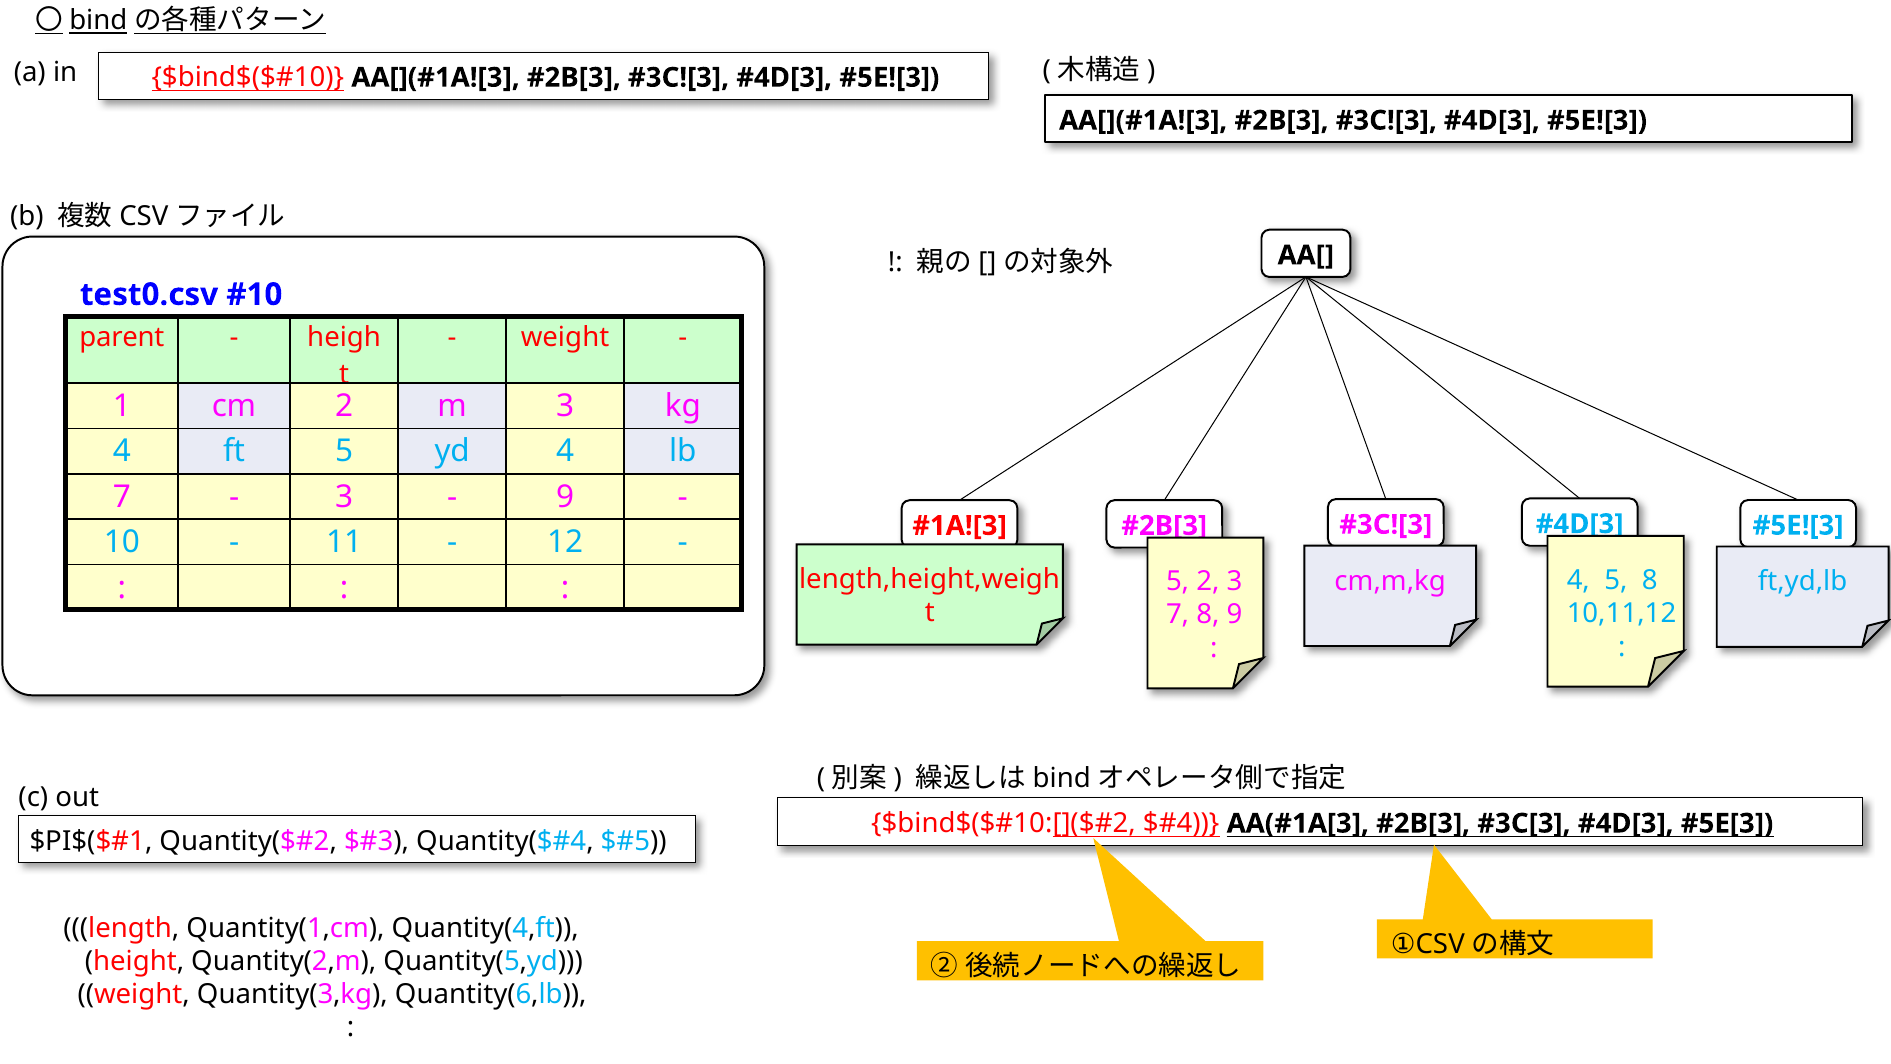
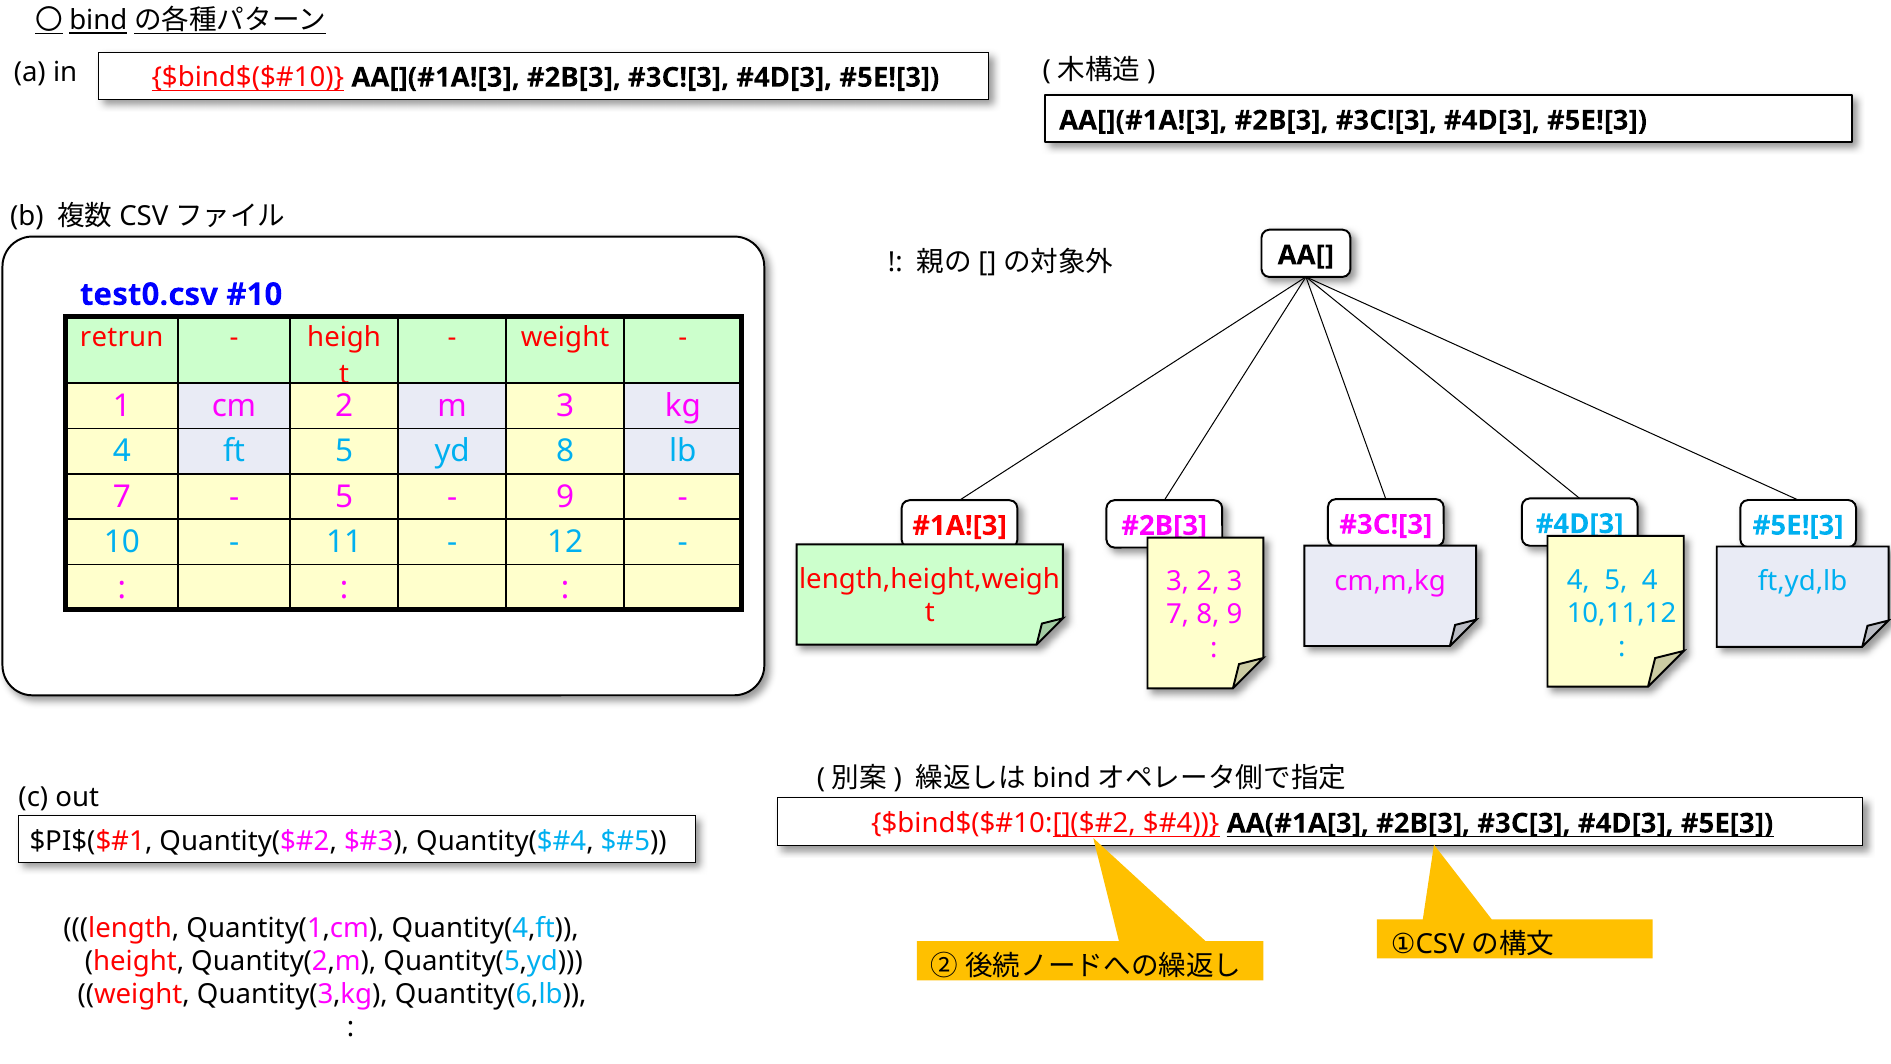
parent: parent -> retrun
yd 4: 4 -> 8
3 at (344, 497): 3 -> 5
5 8: 8 -> 4
5 at (1178, 582): 5 -> 3
